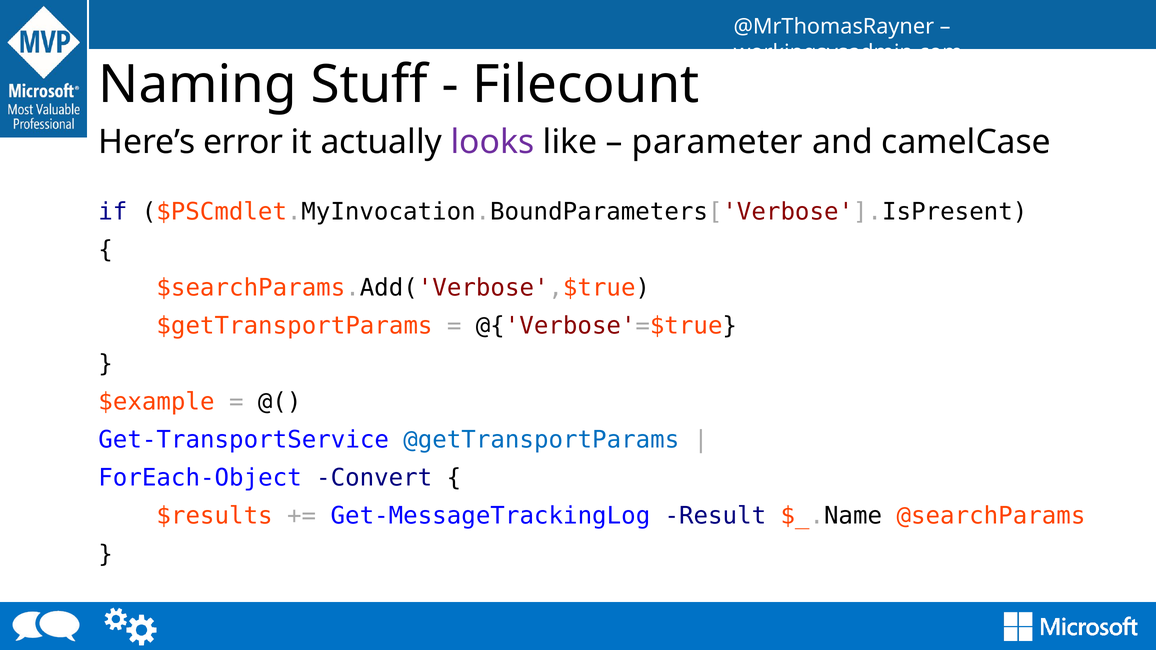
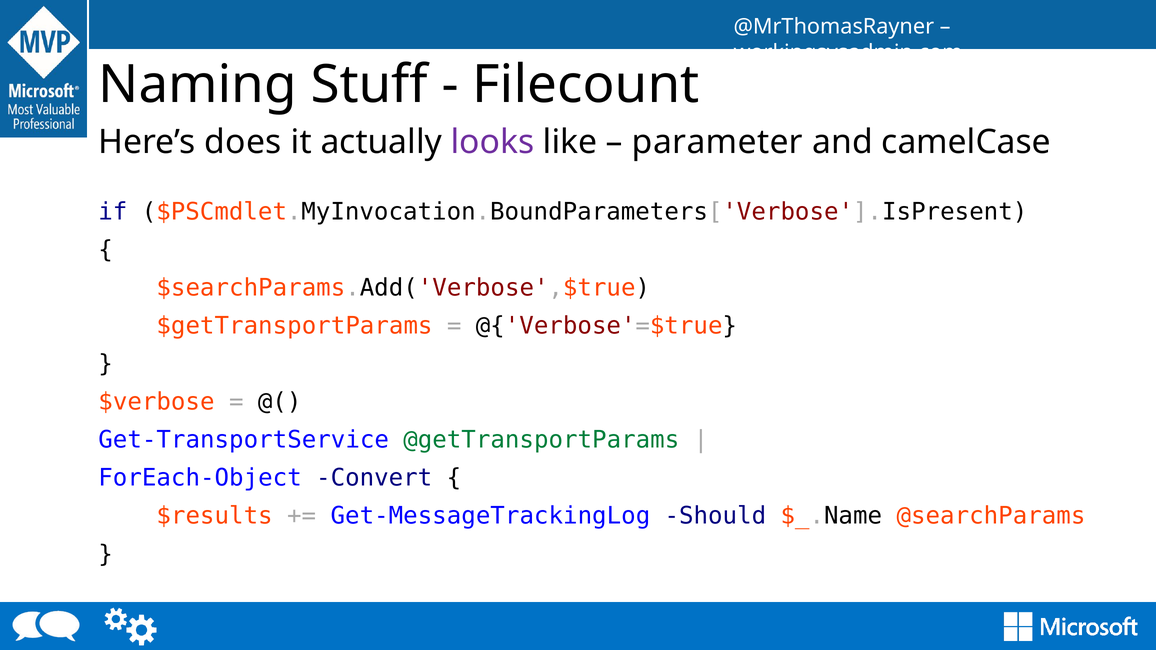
error: error -> does
$example: $example -> $verbose
@getTransportParams colour: blue -> green
Result: Result -> Should
